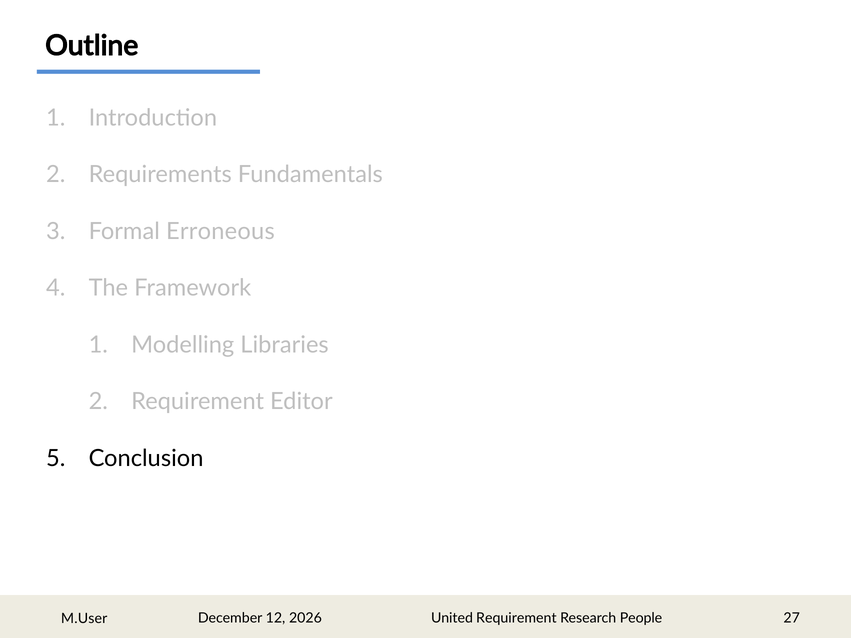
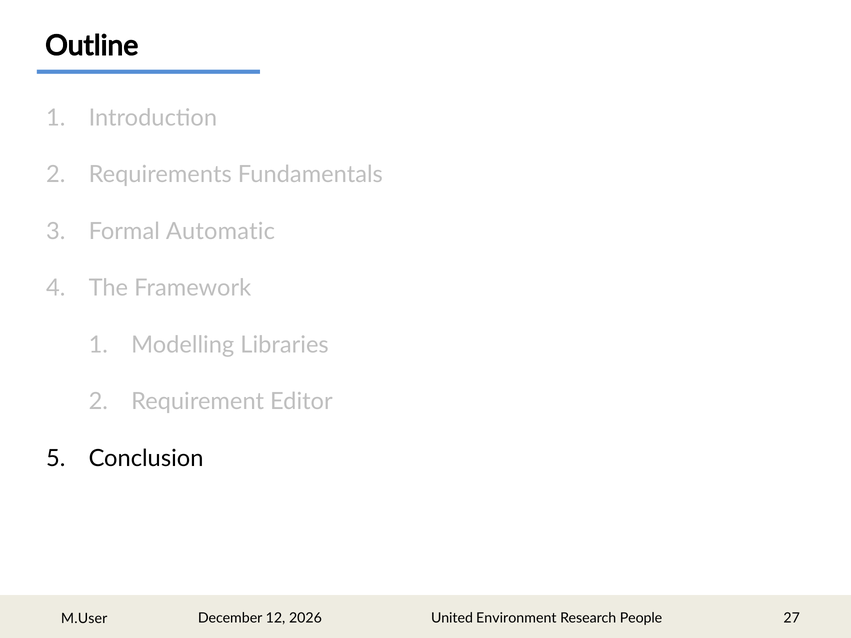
Erroneous: Erroneous -> Automatic
United Requirement: Requirement -> Environment
